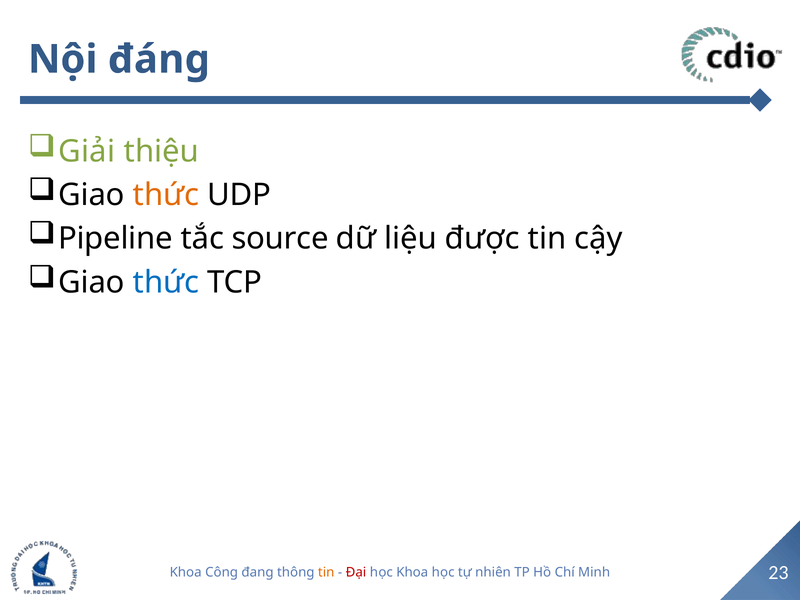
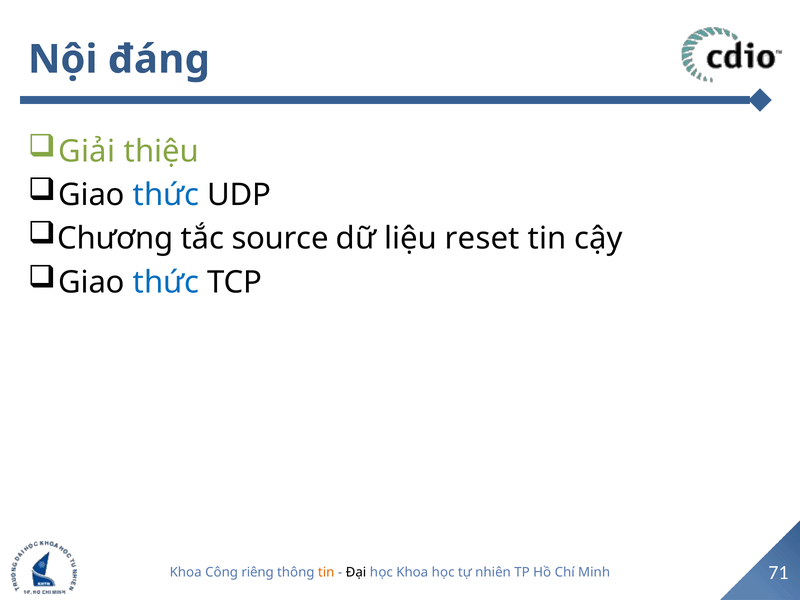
thức at (166, 195) colour: orange -> blue
Pipeline: Pipeline -> Chương
được: được -> reset
đang: đang -> riêng
Đại colour: red -> black
23: 23 -> 71
